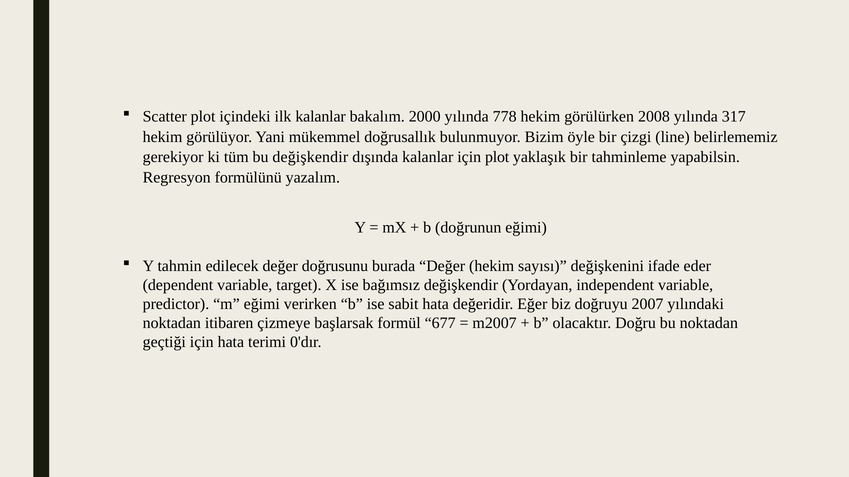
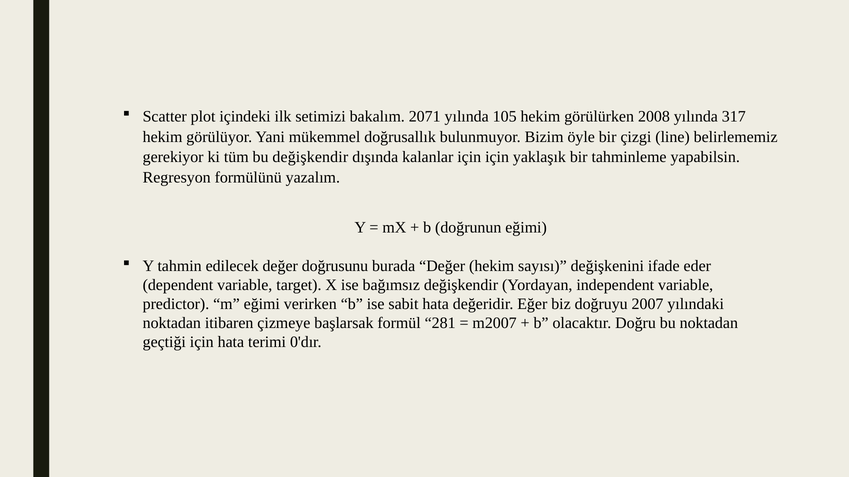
ilk kalanlar: kalanlar -> setimizi
2000: 2000 -> 2071
778: 778 -> 105
için plot: plot -> için
677: 677 -> 281
